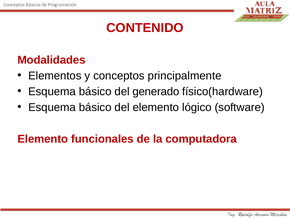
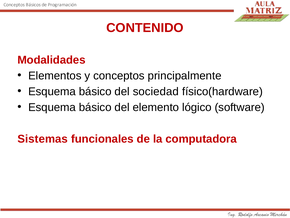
generado: generado -> sociedad
Elemento at (43, 139): Elemento -> Sistemas
